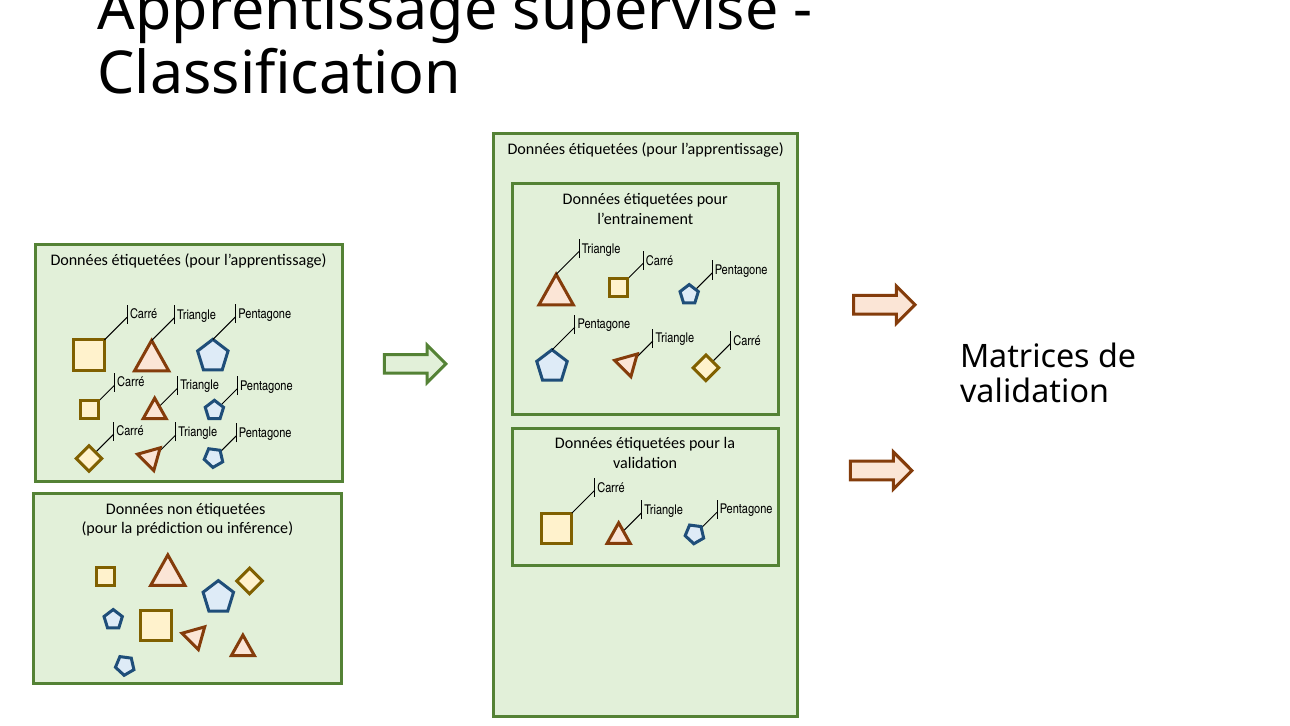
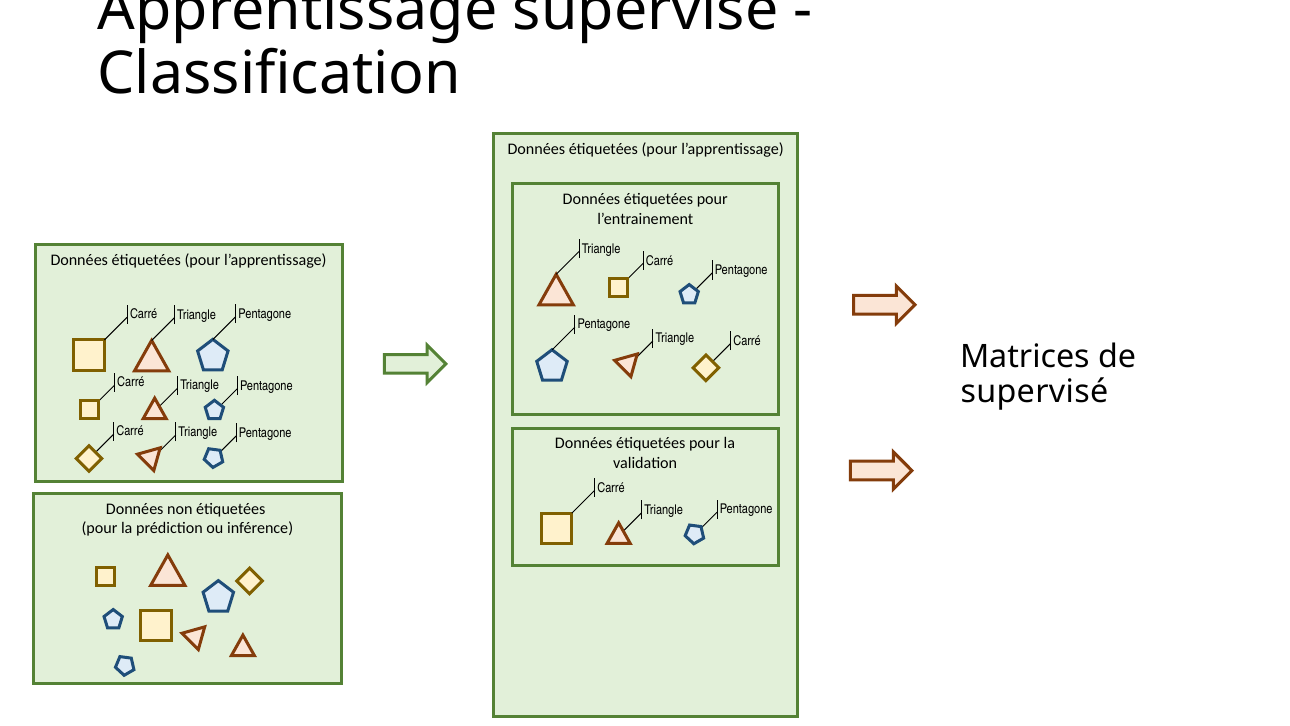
validation at (1035, 392): validation -> supervisé
